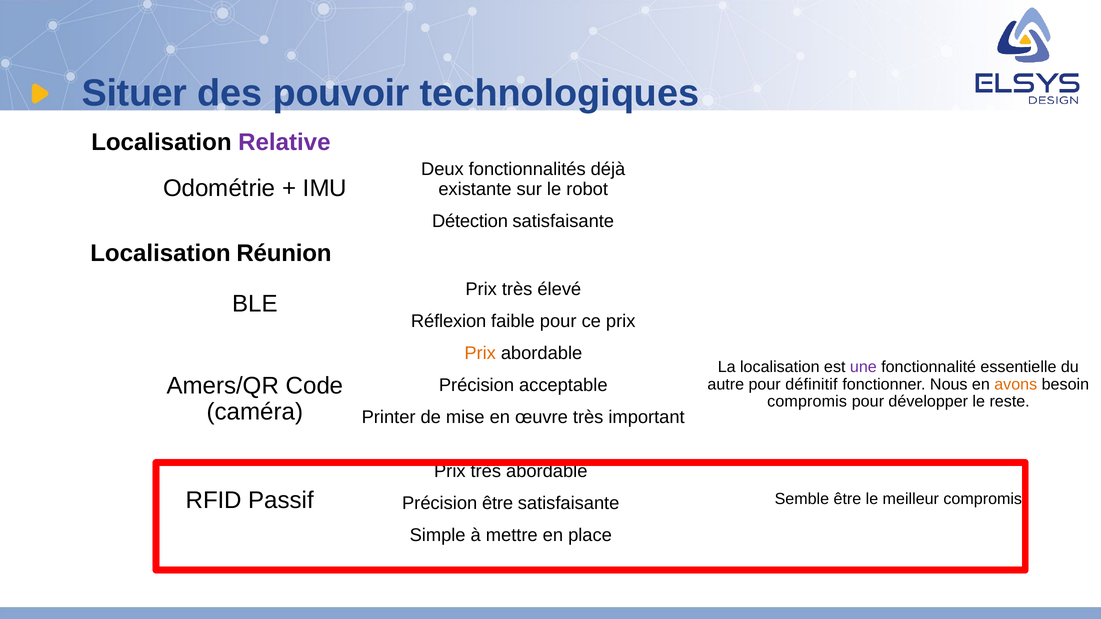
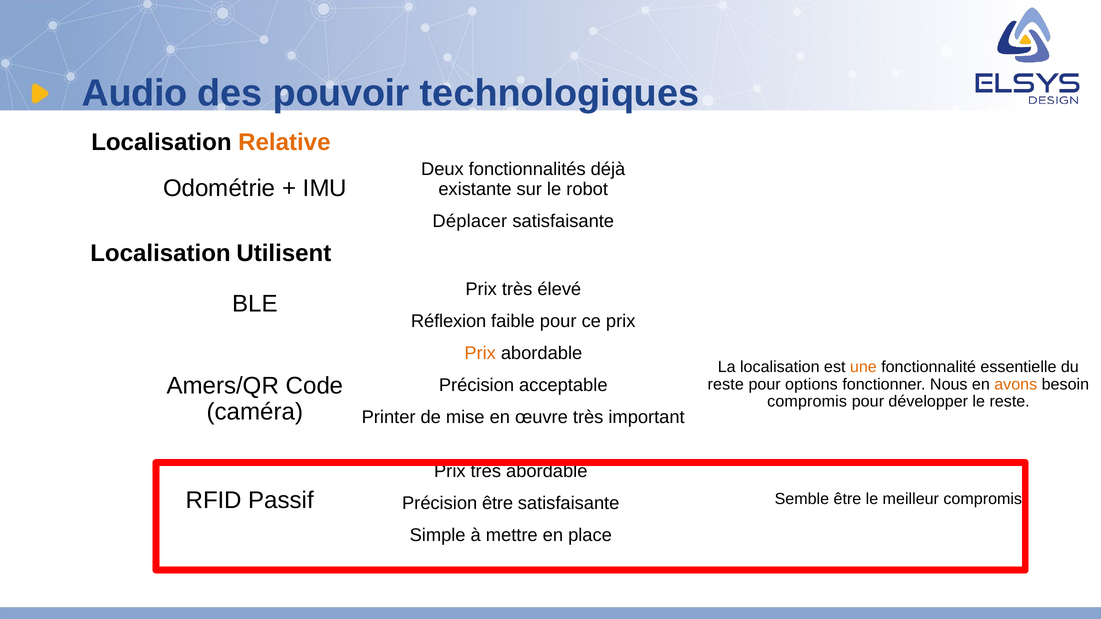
Situer: Situer -> Audio
Relative colour: purple -> orange
Détection: Détection -> Déplacer
Réunion: Réunion -> Utilisent
une colour: purple -> orange
autre at (726, 384): autre -> reste
définitif: définitif -> options
